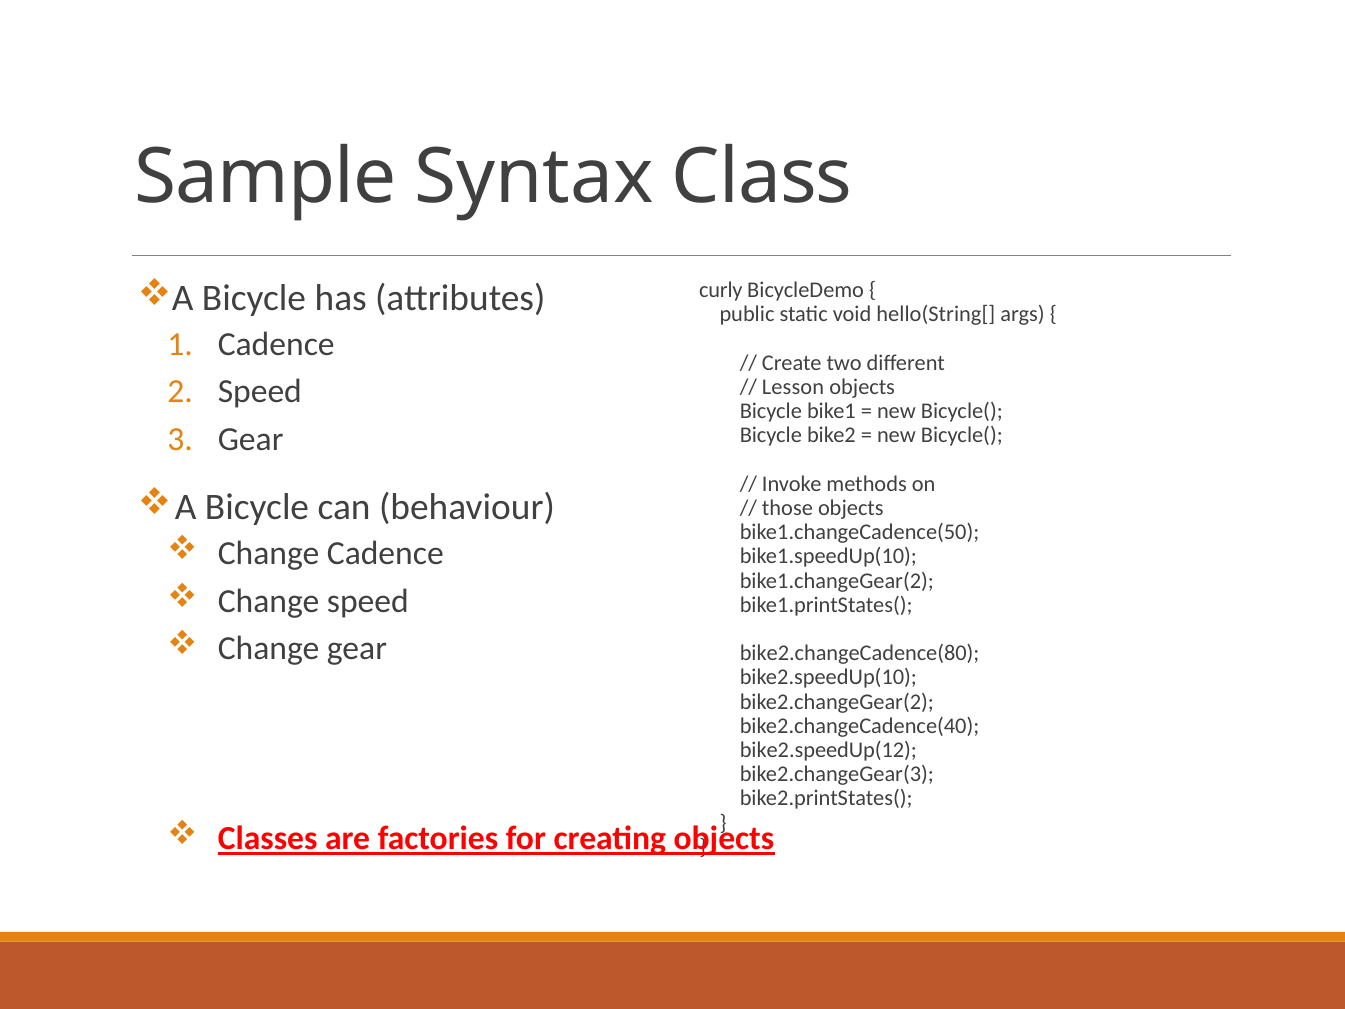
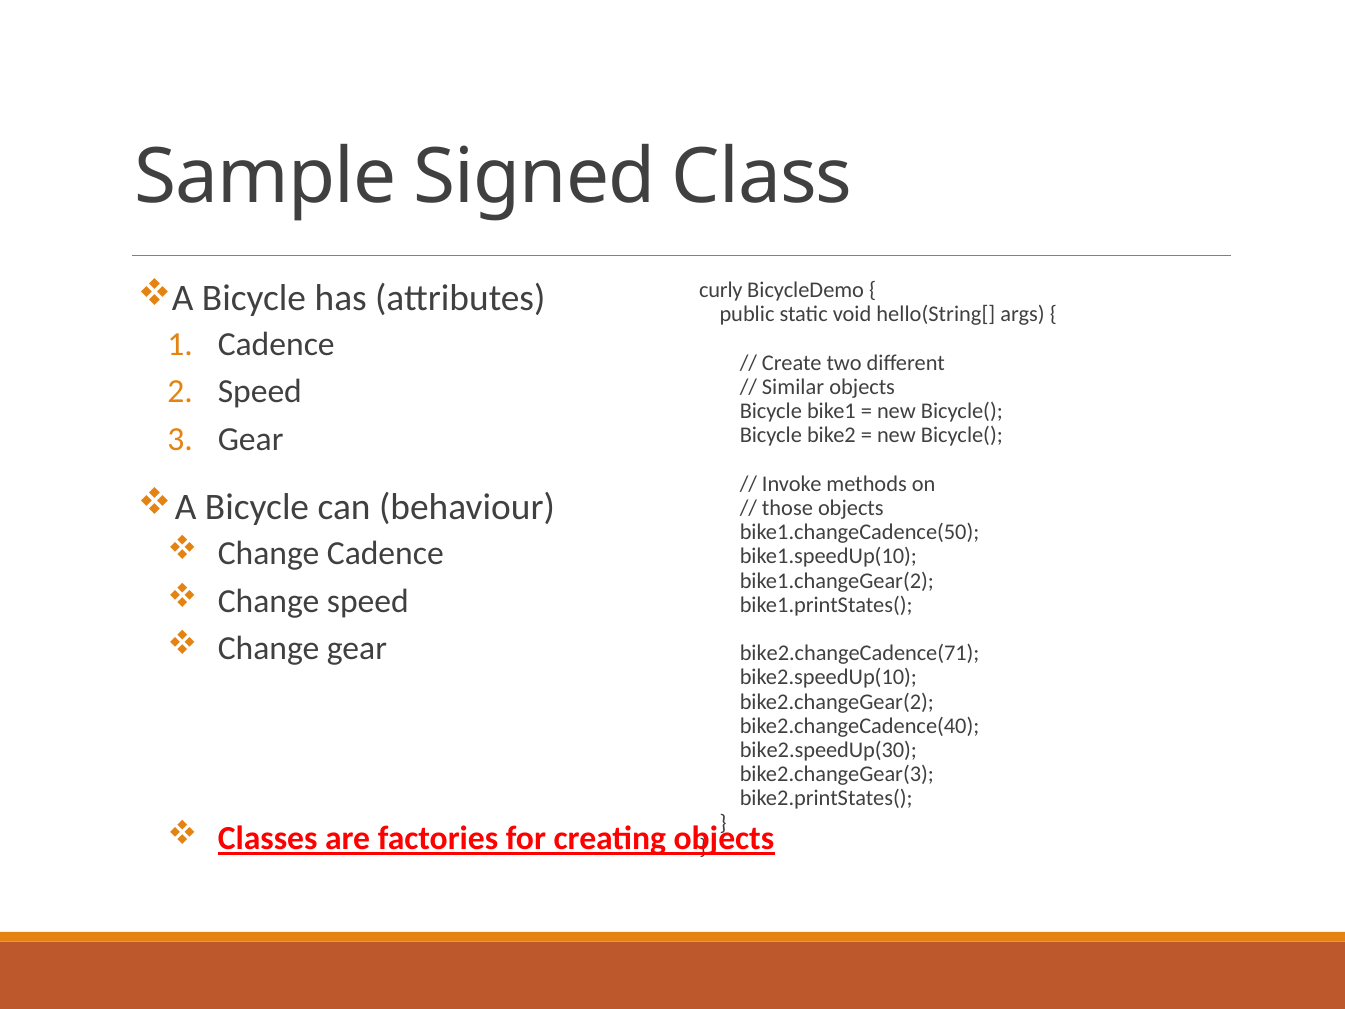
Syntax: Syntax -> Signed
Lesson: Lesson -> Similar
bike2.changeCadence(80: bike2.changeCadence(80 -> bike2.changeCadence(71
bike2.speedUp(12: bike2.speedUp(12 -> bike2.speedUp(30
